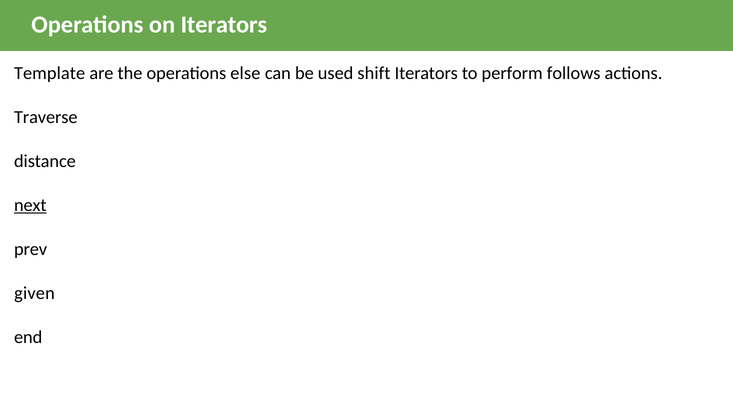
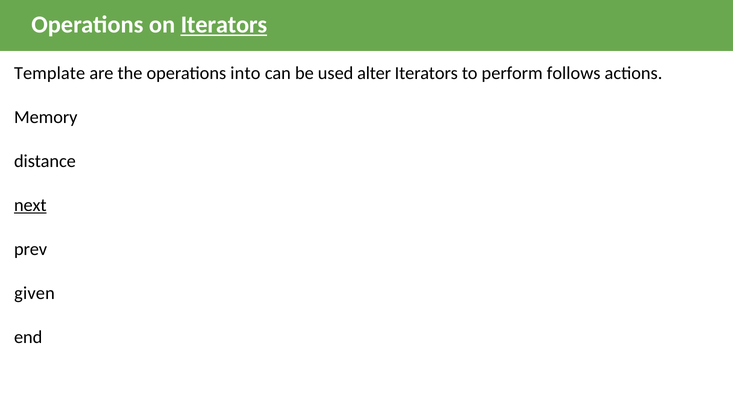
Iterators at (224, 25) underline: none -> present
else: else -> into
shift: shift -> alter
Traverse: Traverse -> Memory
